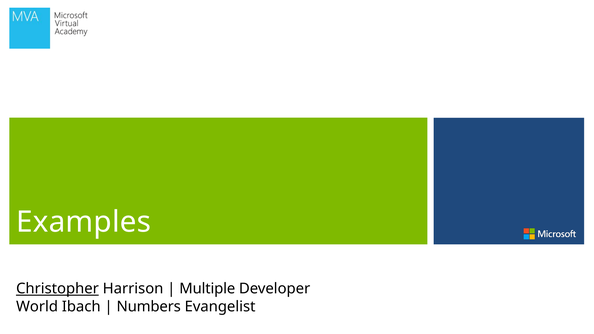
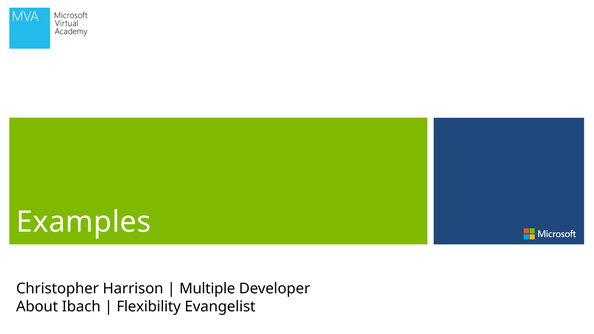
Christopher underline: present -> none
World: World -> About
Numbers: Numbers -> Flexibility
